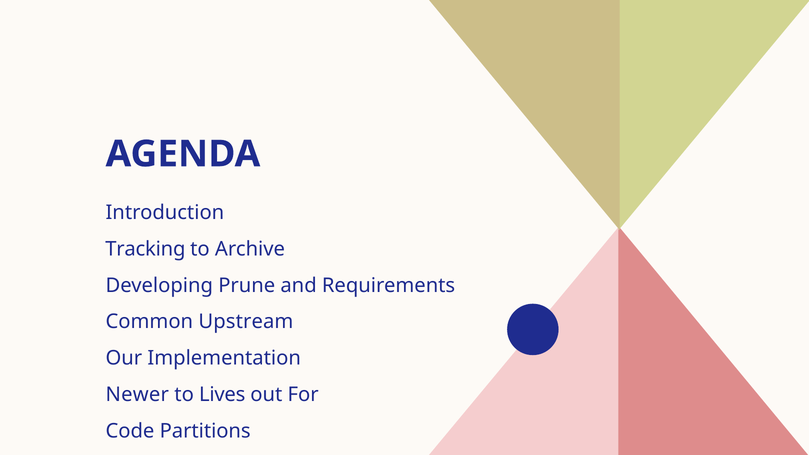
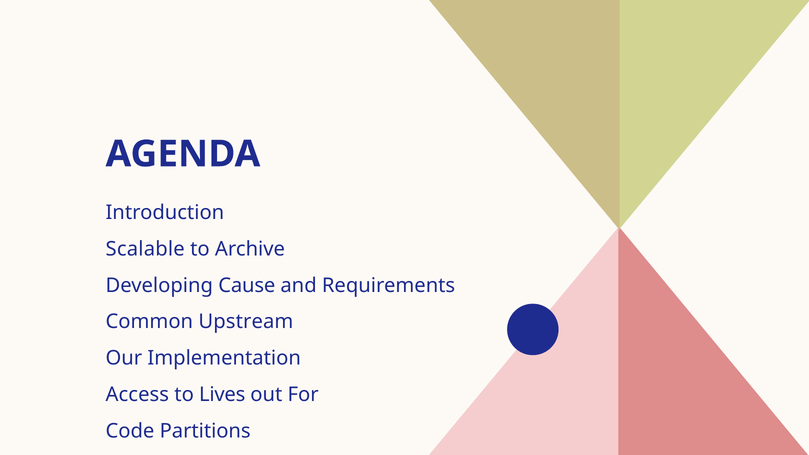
Tracking: Tracking -> Scalable
Prune: Prune -> Cause
Newer: Newer -> Access
